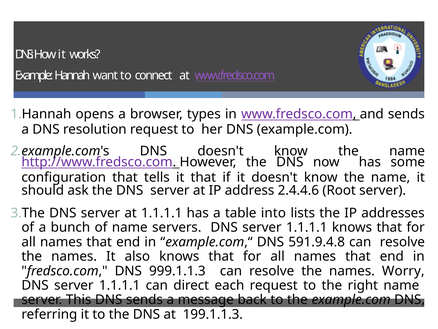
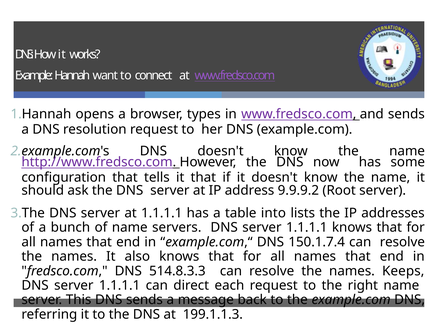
2.4.4.6: 2.4.4.6 -> 9.9.9.2
591.9.4.8: 591.9.4.8 -> 150.1.7.4
999.1.1.3: 999.1.1.3 -> 514.8.3.3
Worry: Worry -> Keeps
